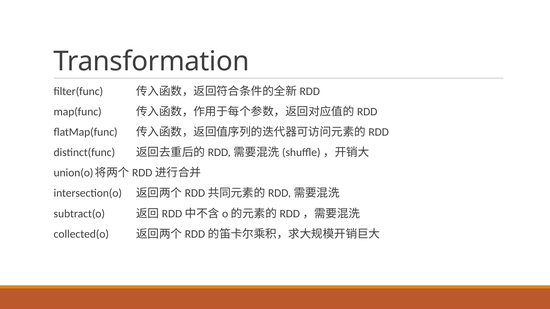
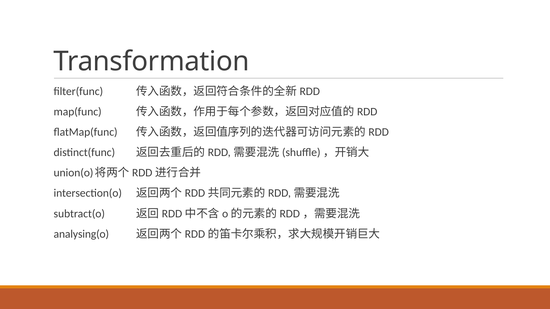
collected(o: collected(o -> analysing(o
